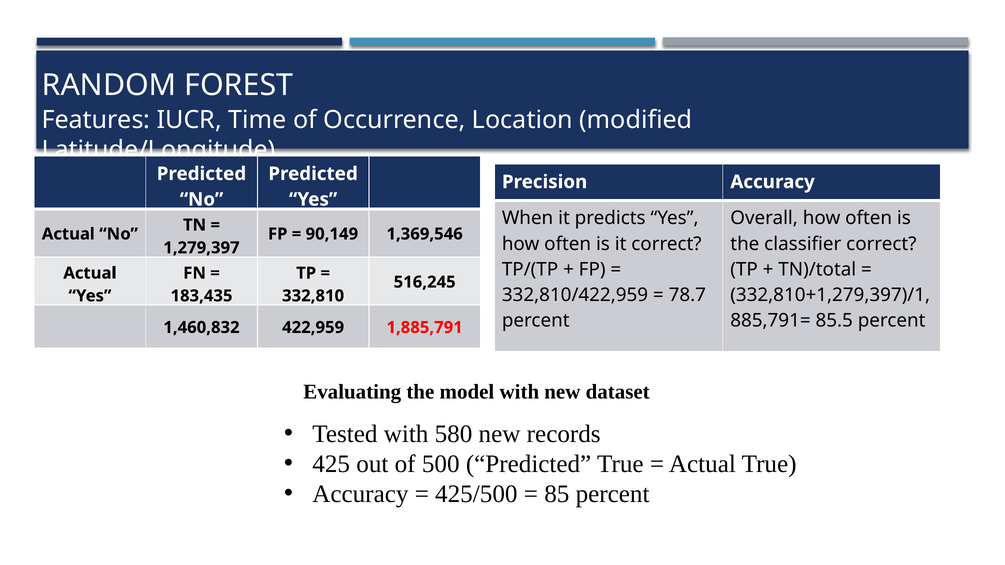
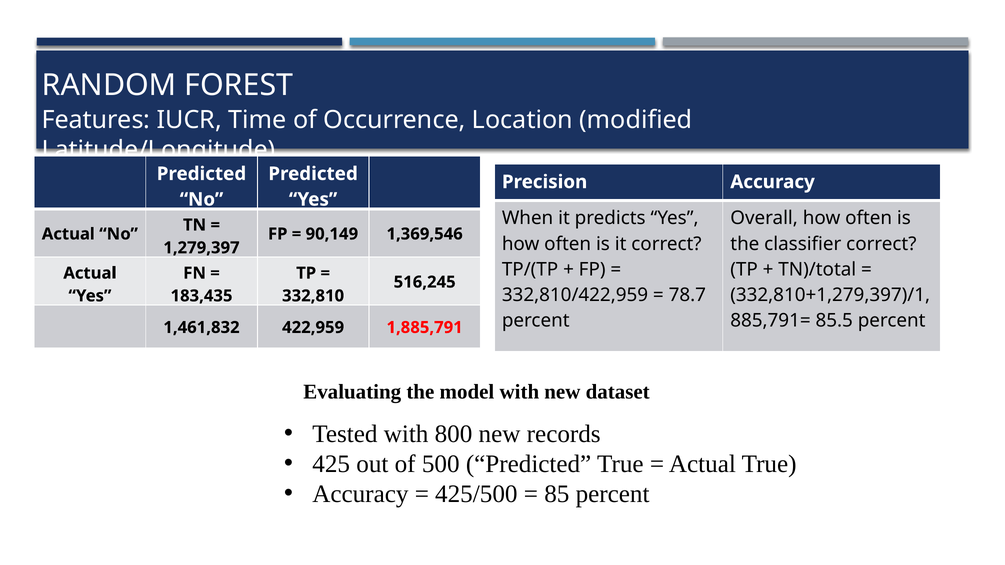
1,460,832: 1,460,832 -> 1,461,832
580: 580 -> 800
